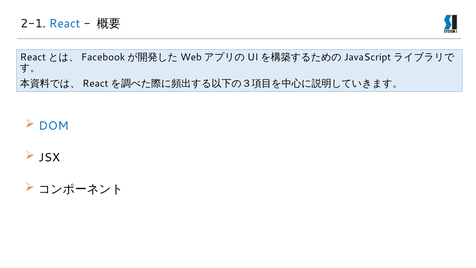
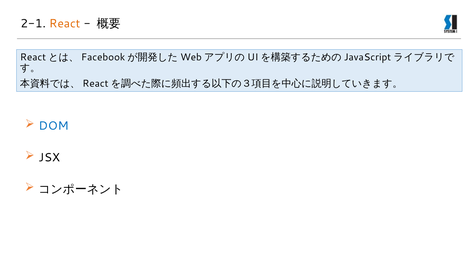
React colour: blue -> orange
